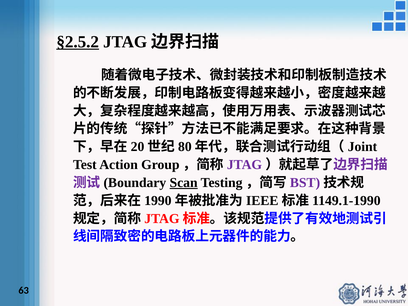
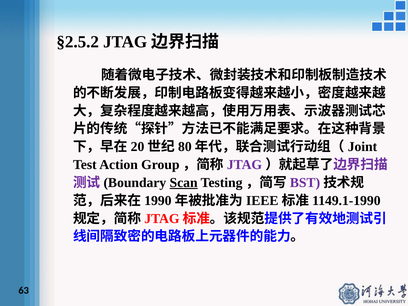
§2.5.2 underline: present -> none
